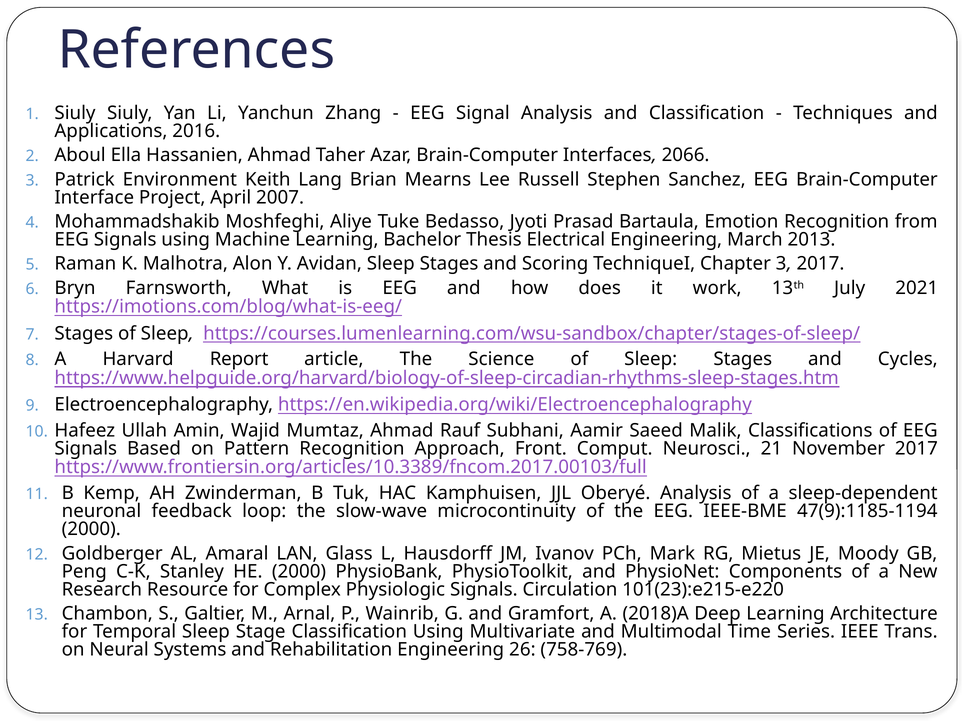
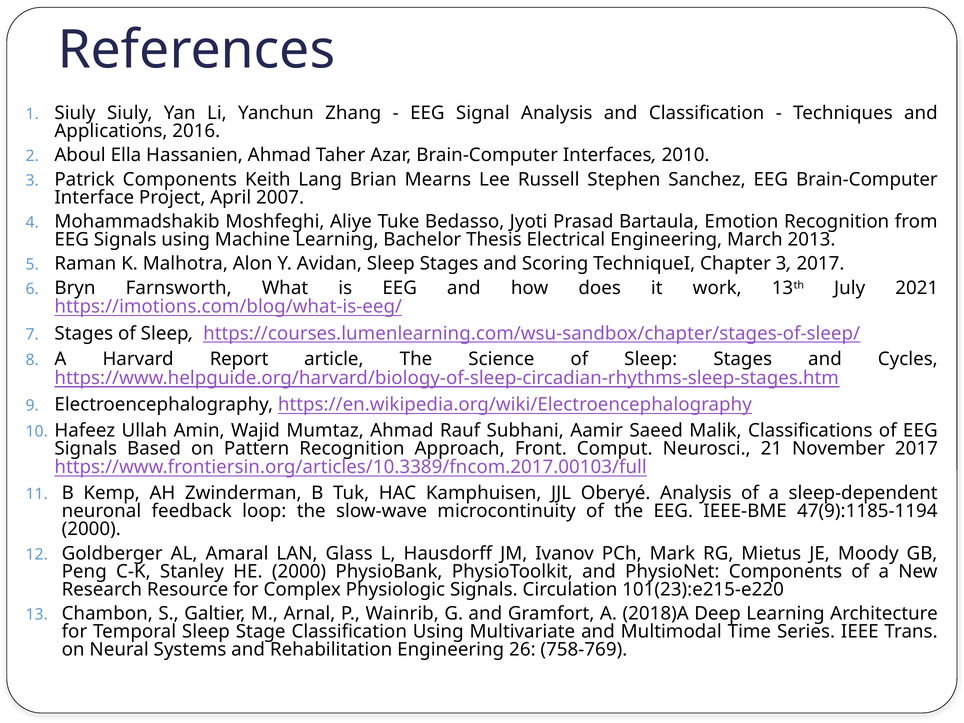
2066: 2066 -> 2010
Patrick Environment: Environment -> Components
